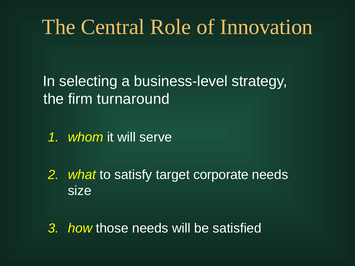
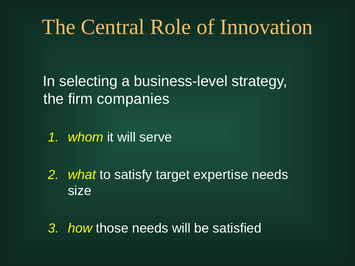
turnaround: turnaround -> companies
corporate: corporate -> expertise
